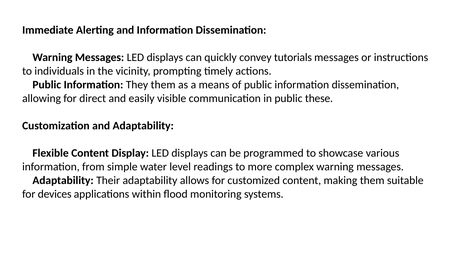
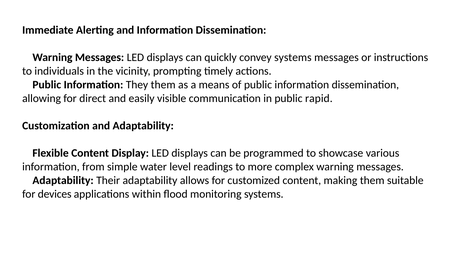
convey tutorials: tutorials -> systems
these: these -> rapid
